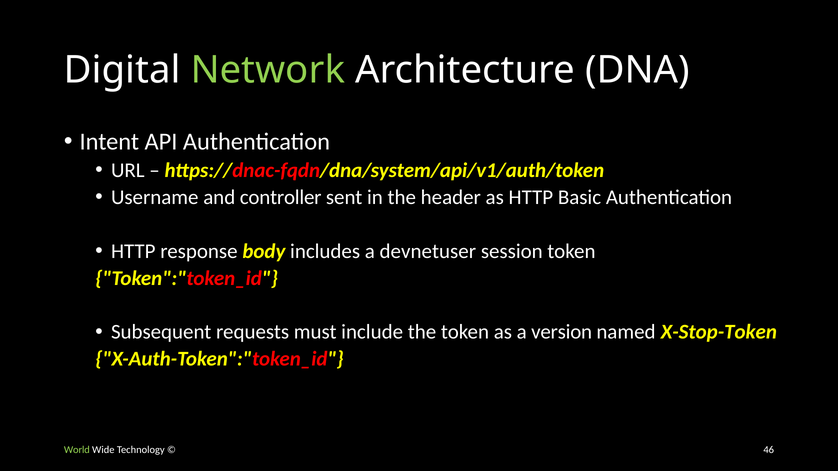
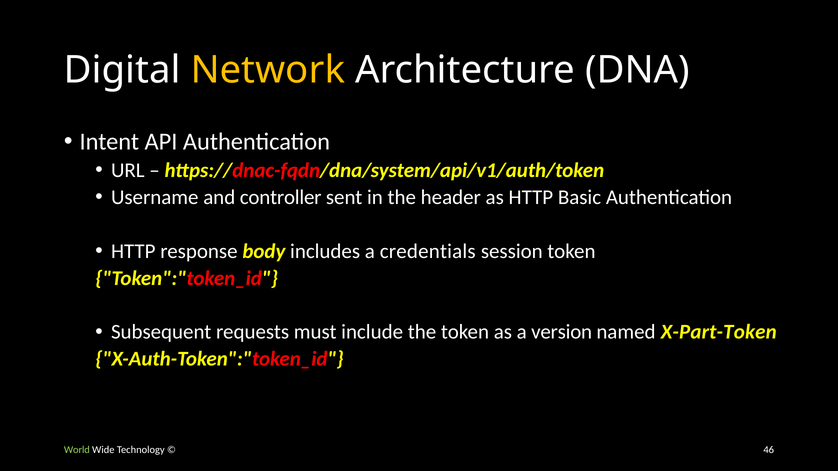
Network colour: light green -> yellow
devnetuser: devnetuser -> credentials
X-Stop-Token: X-Stop-Token -> X-Part-Token
